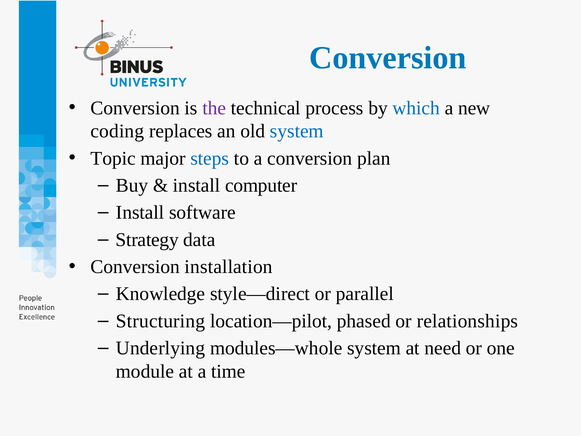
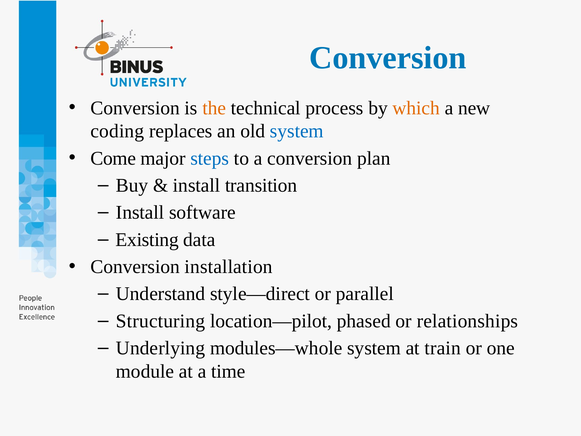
the colour: purple -> orange
which colour: blue -> orange
Topic: Topic -> Come
computer: computer -> transition
Strategy: Strategy -> Existing
Knowledge: Knowledge -> Understand
need: need -> train
